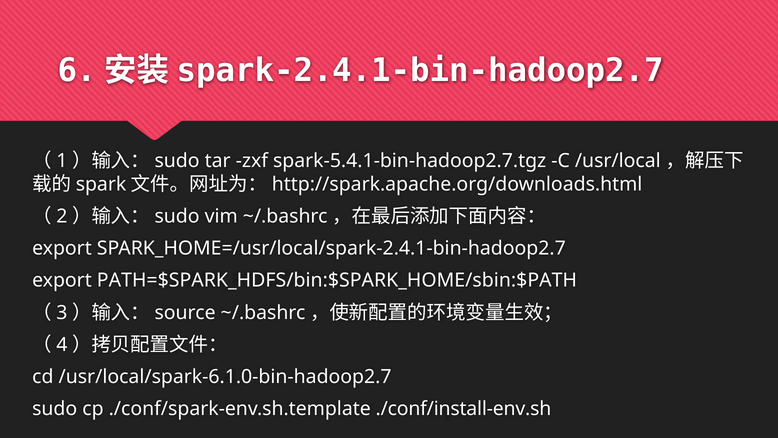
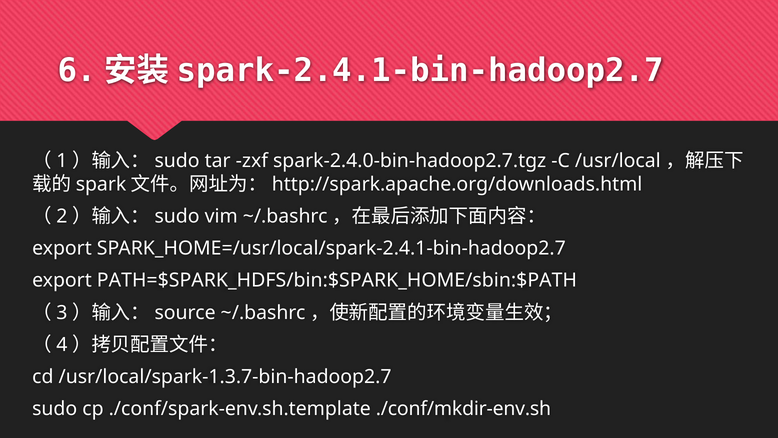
spark-5.4.1-bin-hadoop2.7.tgz: spark-5.4.1-bin-hadoop2.7.tgz -> spark-2.4.0-bin-hadoop2.7.tgz
/usr/local/spark-6.1.0-bin-hadoop2.7: /usr/local/spark-6.1.0-bin-hadoop2.7 -> /usr/local/spark-1.3.7-bin-hadoop2.7
./conf/install-env.sh: ./conf/install-env.sh -> ./conf/mkdir-env.sh
